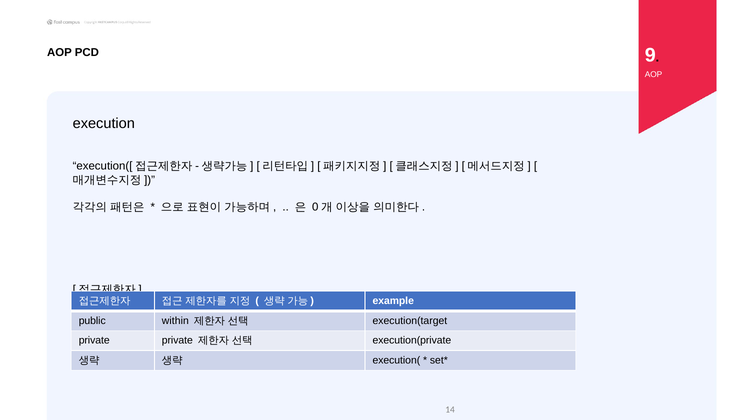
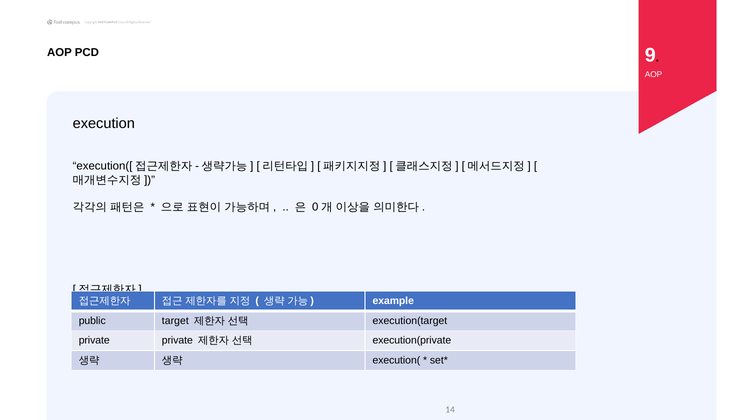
within: within -> target
